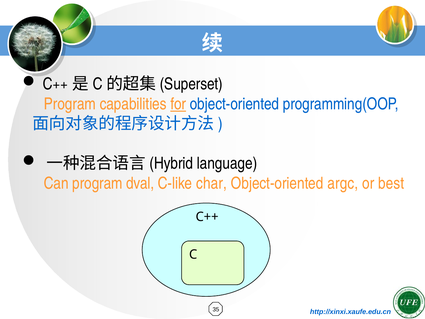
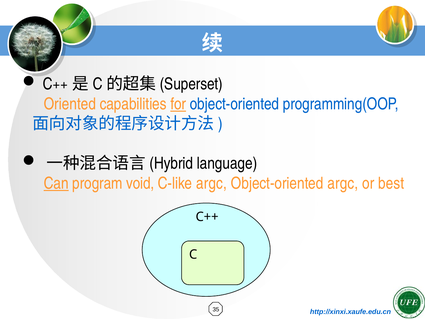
Program at (70, 104): Program -> Oriented
Can underline: none -> present
dval: dval -> void
C-like char: char -> argc
